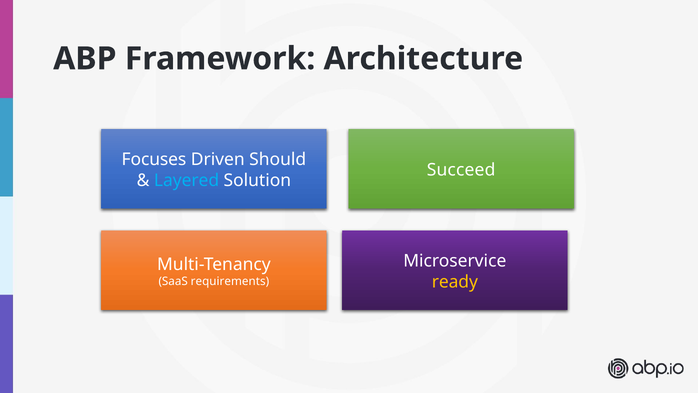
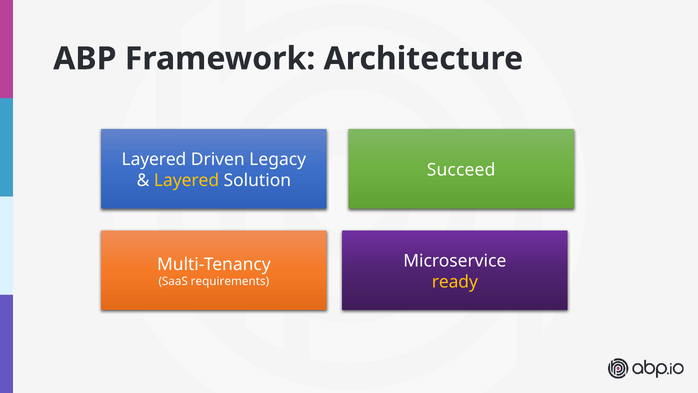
Focuses at (154, 160): Focuses -> Layered
Should: Should -> Legacy
Layered at (187, 180) colour: light blue -> yellow
